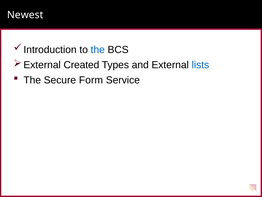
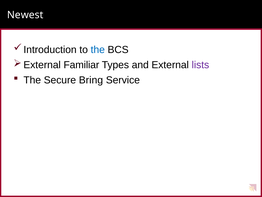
Created: Created -> Familiar
lists colour: blue -> purple
Form: Form -> Bring
